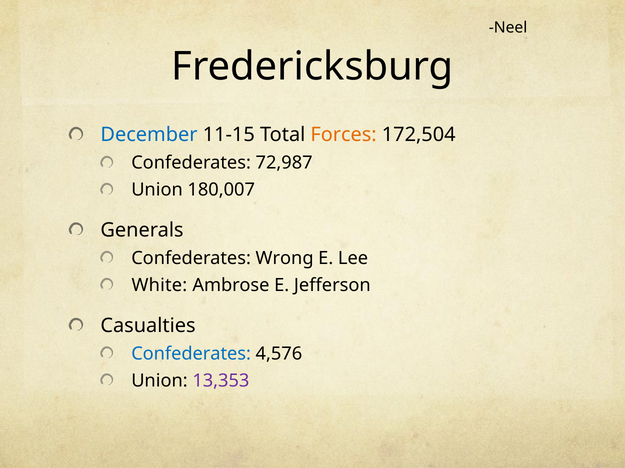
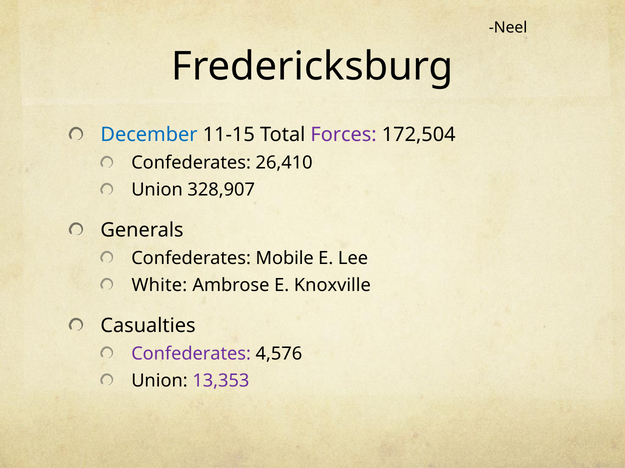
Forces colour: orange -> purple
72,987: 72,987 -> 26,410
180,007: 180,007 -> 328,907
Wrong: Wrong -> Mobile
Jefferson: Jefferson -> Knoxville
Confederates at (191, 354) colour: blue -> purple
